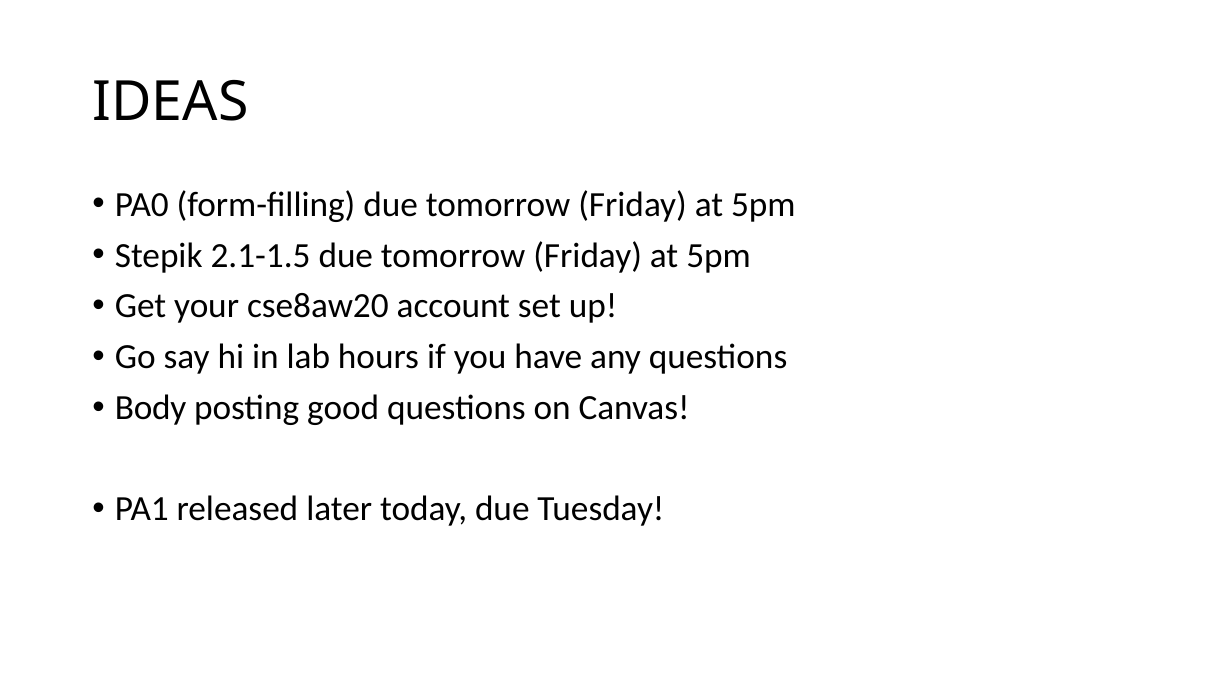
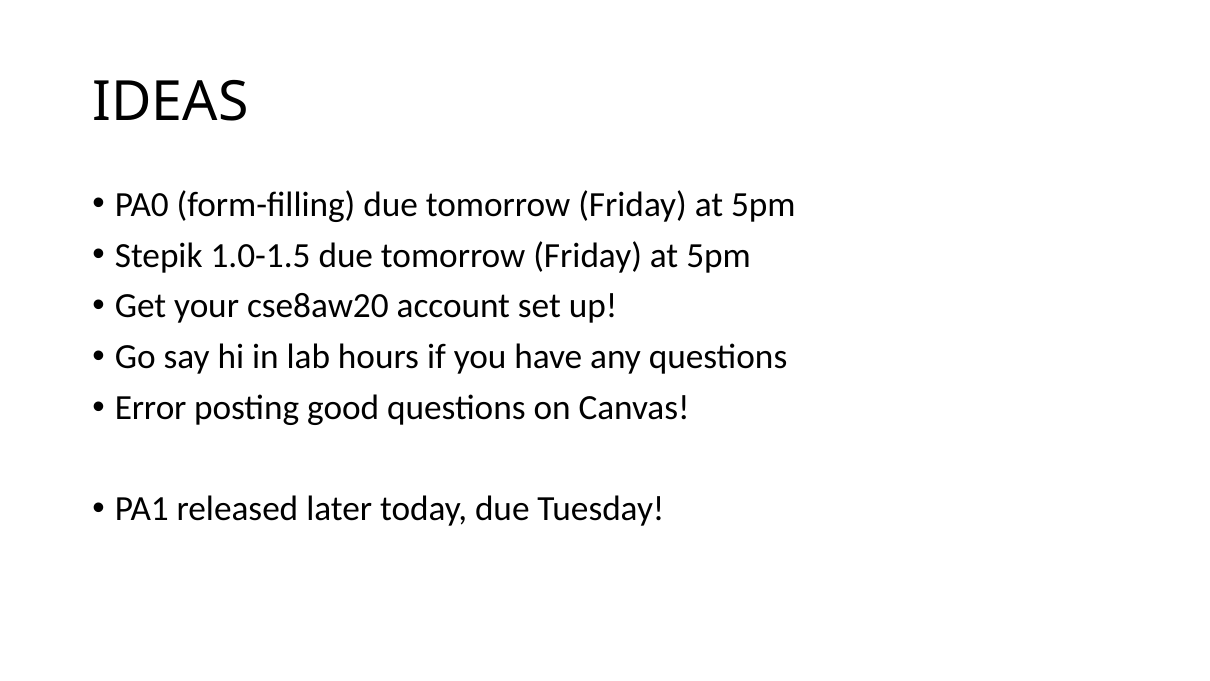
2.1-1.5: 2.1-1.5 -> 1.0-1.5
Body: Body -> Error
